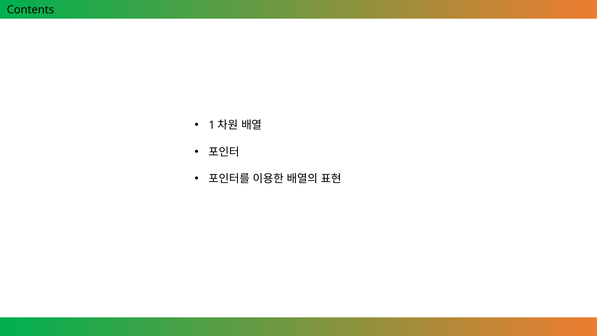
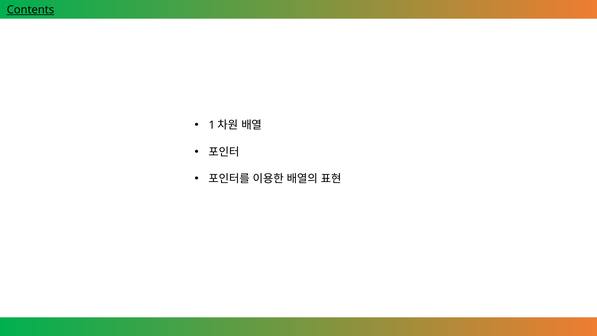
Contents underline: none -> present
